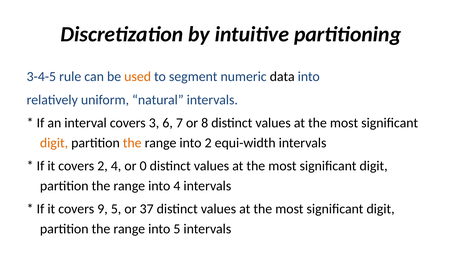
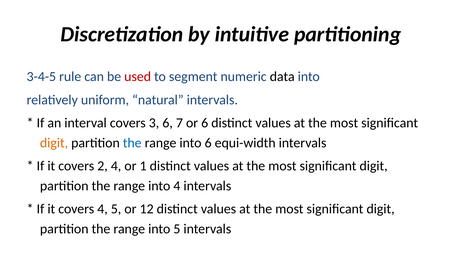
used colour: orange -> red
or 8: 8 -> 6
the at (132, 143) colour: orange -> blue
into 2: 2 -> 6
0: 0 -> 1
covers 9: 9 -> 4
37: 37 -> 12
